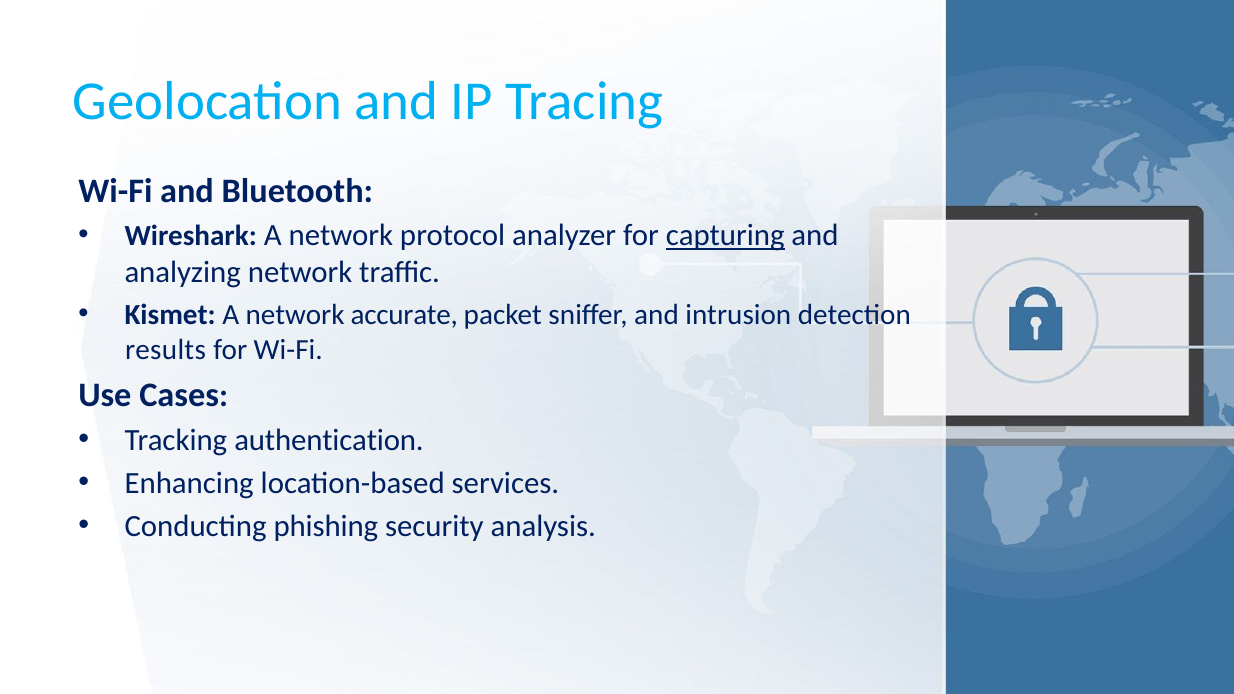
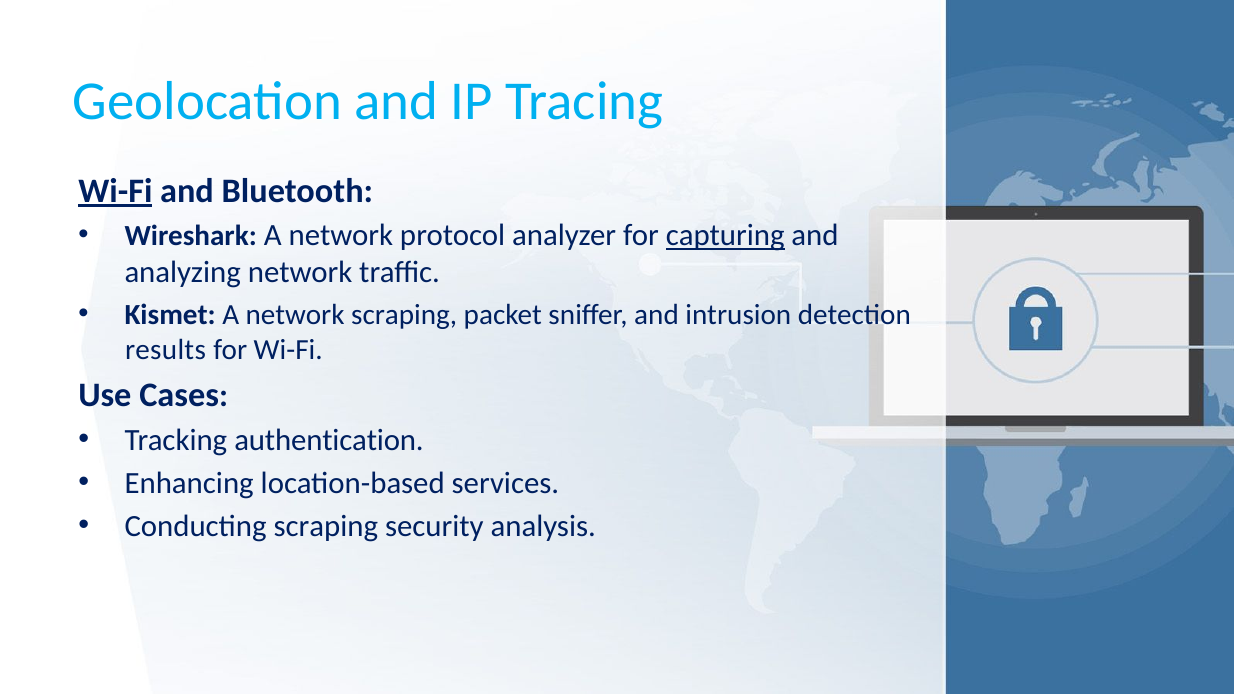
Wi-Fi at (115, 191) underline: none -> present
network accurate: accurate -> scraping
Conducting phishing: phishing -> scraping
